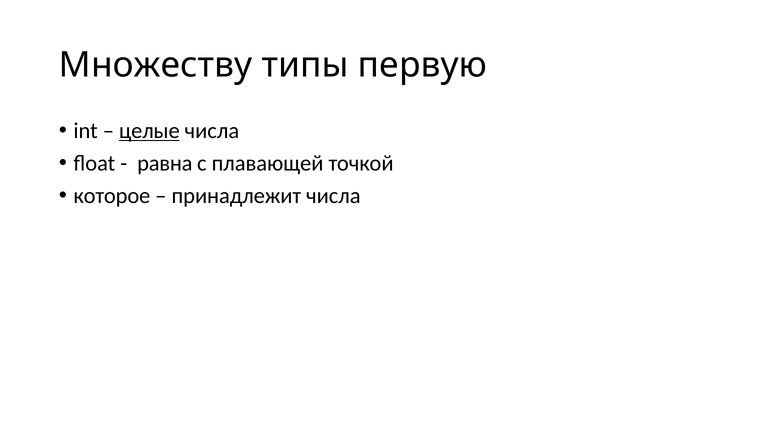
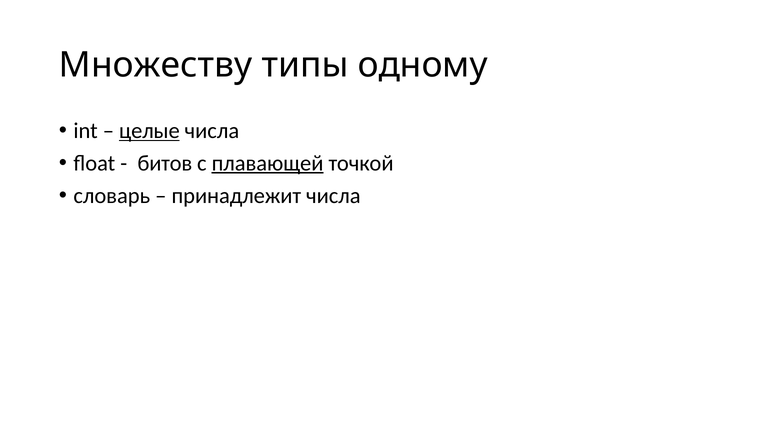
первую: первую -> одному
равна: равна -> битов
плавающей underline: none -> present
которое: которое -> словарь
